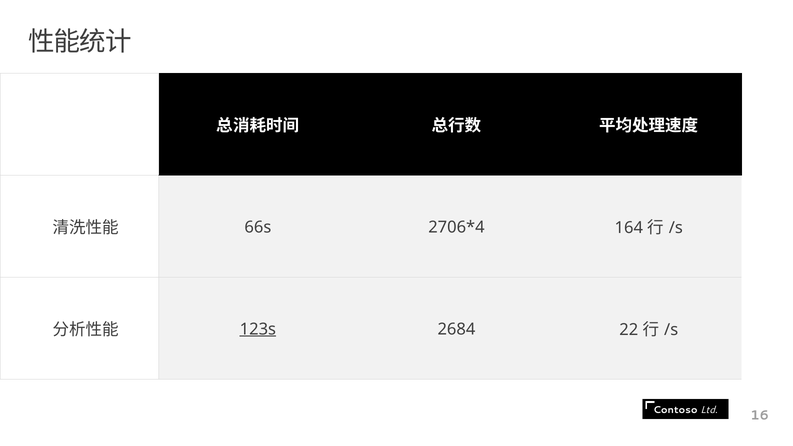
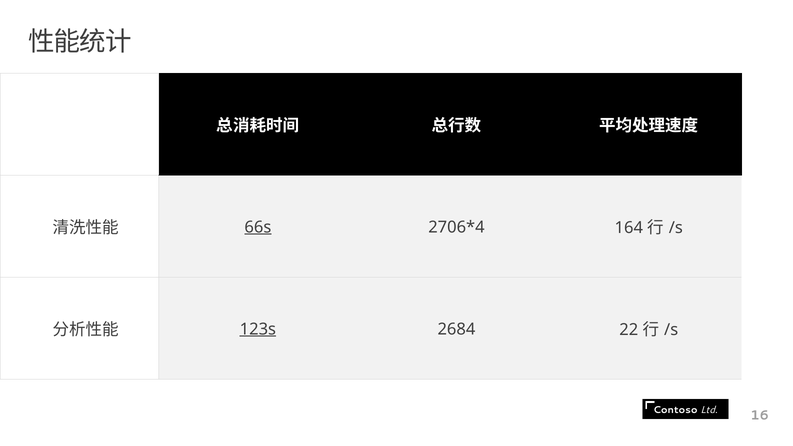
66s underline: none -> present
